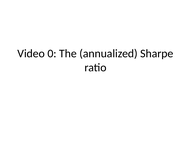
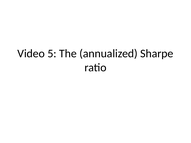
0: 0 -> 5
